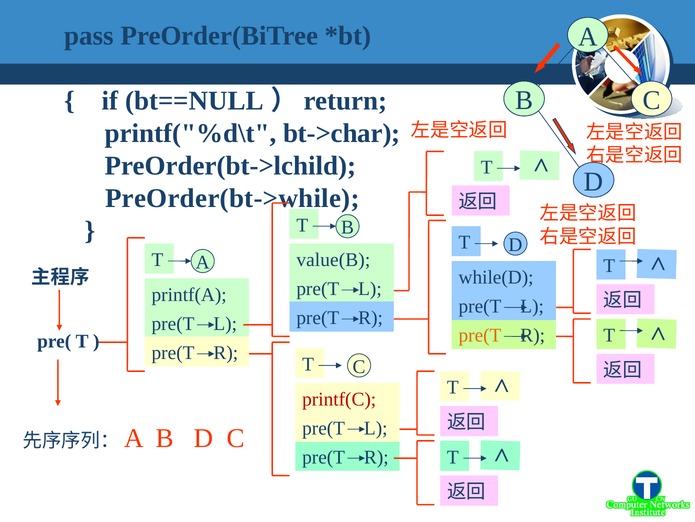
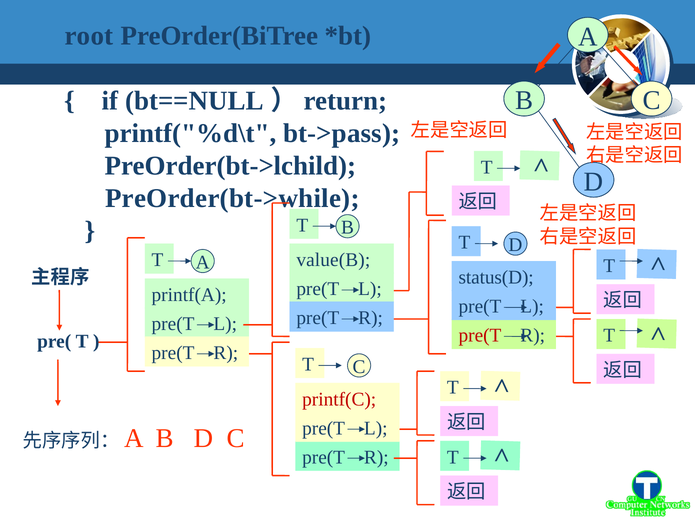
pass: pass -> root
bt->char: bt->char -> bt->pass
while(D: while(D -> status(D
pre(T at (480, 335) colour: orange -> red
